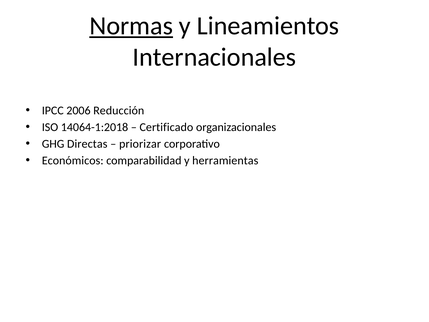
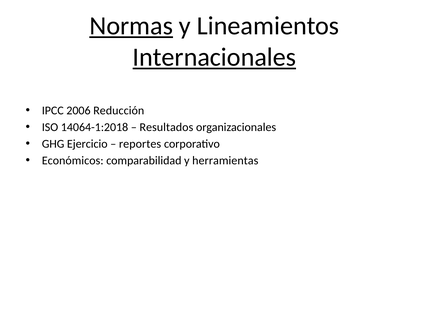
Internacionales underline: none -> present
Certificado: Certificado -> Resultados
Directas: Directas -> Ejercicio
priorizar: priorizar -> reportes
